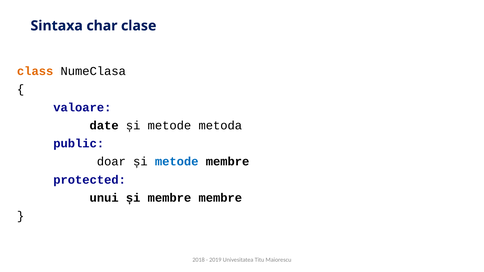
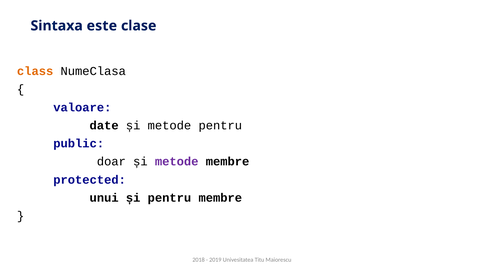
char: char -> este
metode metoda: metoda -> pentru
metode at (177, 162) colour: blue -> purple
și membre: membre -> pentru
